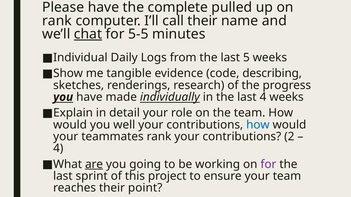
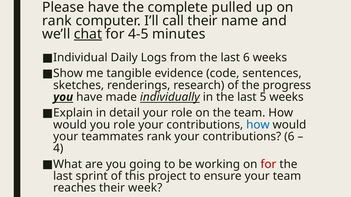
5-5: 5-5 -> 4-5
last 5: 5 -> 6
describing: describing -> sentences
last 4: 4 -> 5
you well: well -> role
contributions 2: 2 -> 6
are underline: present -> none
for at (268, 165) colour: purple -> red
point: point -> week
